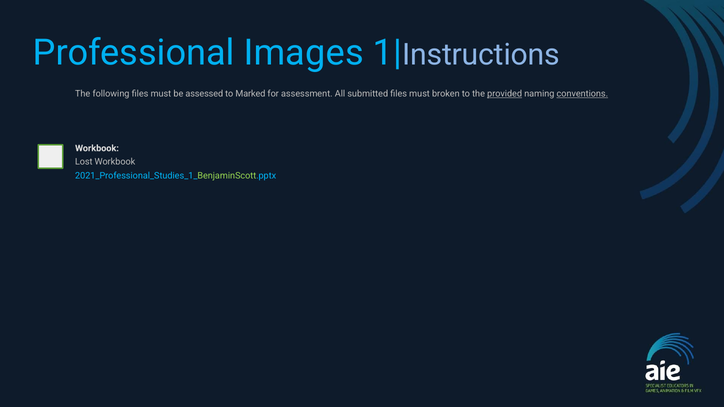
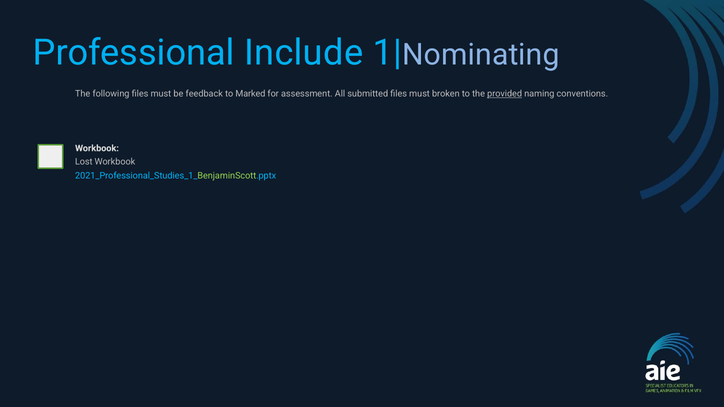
Images: Images -> Include
Instructions: Instructions -> Nominating
assessed: assessed -> feedback
conventions underline: present -> none
